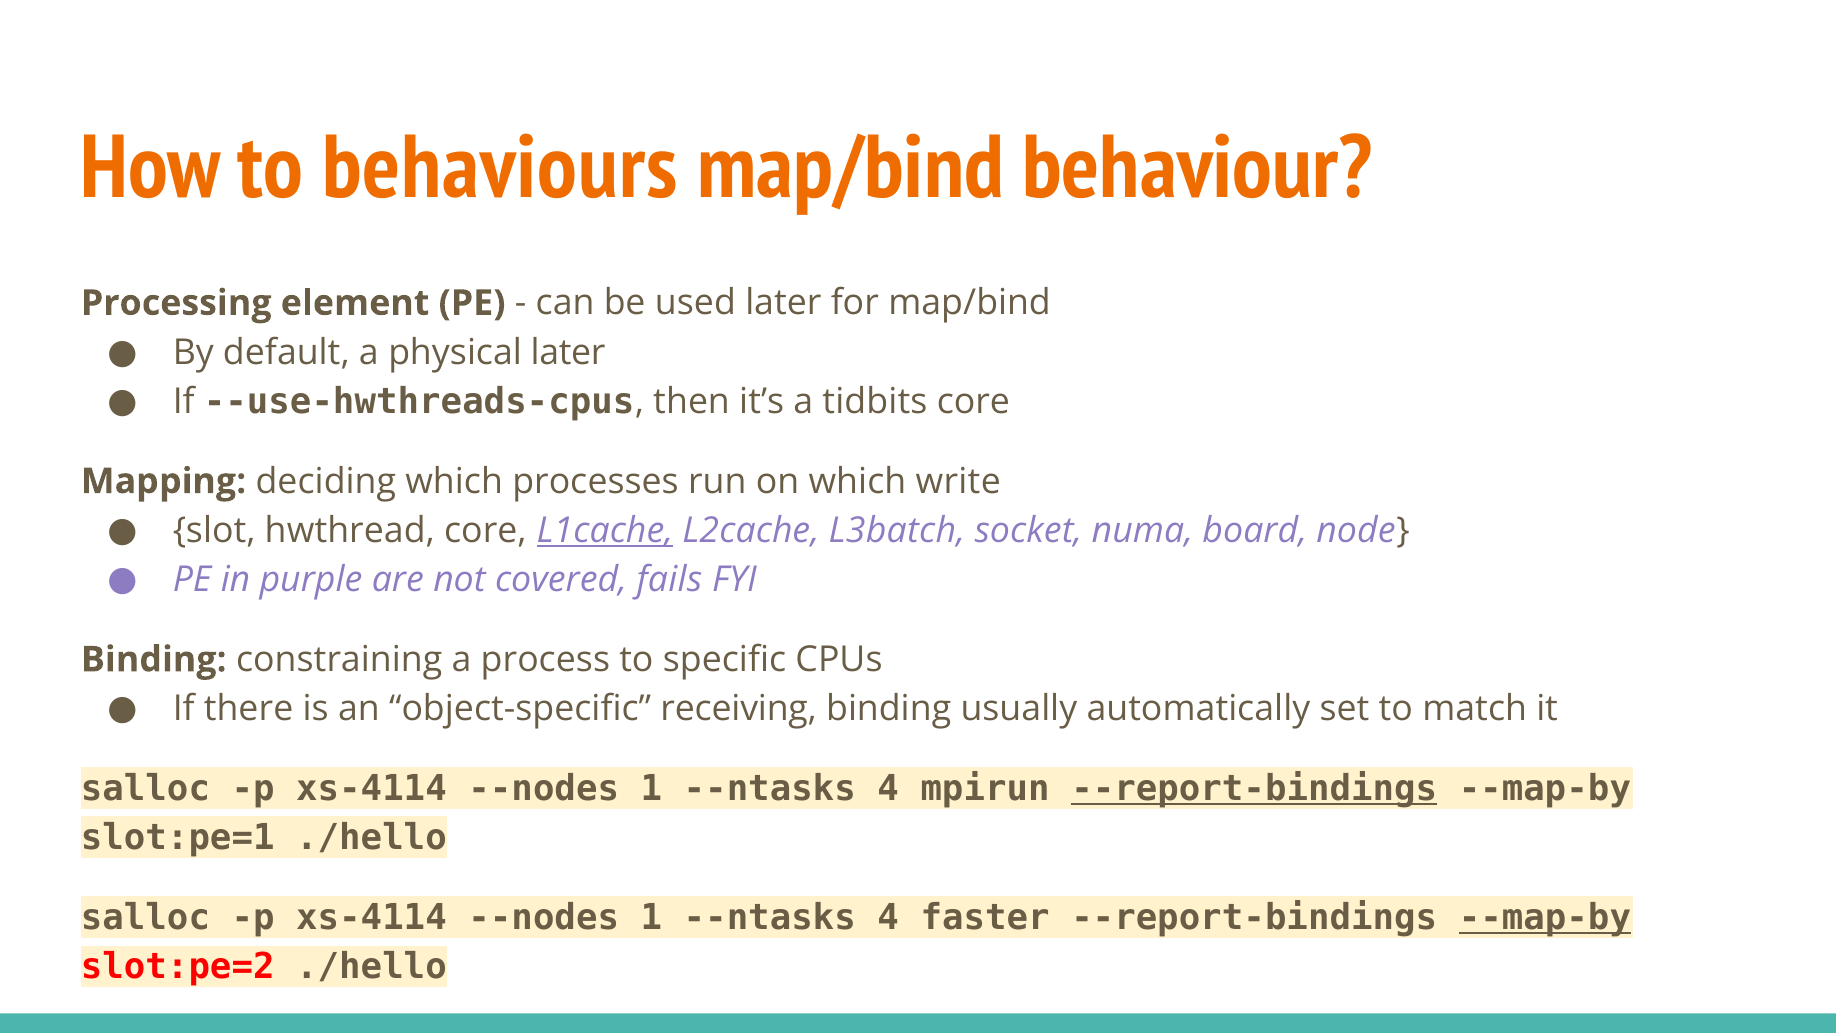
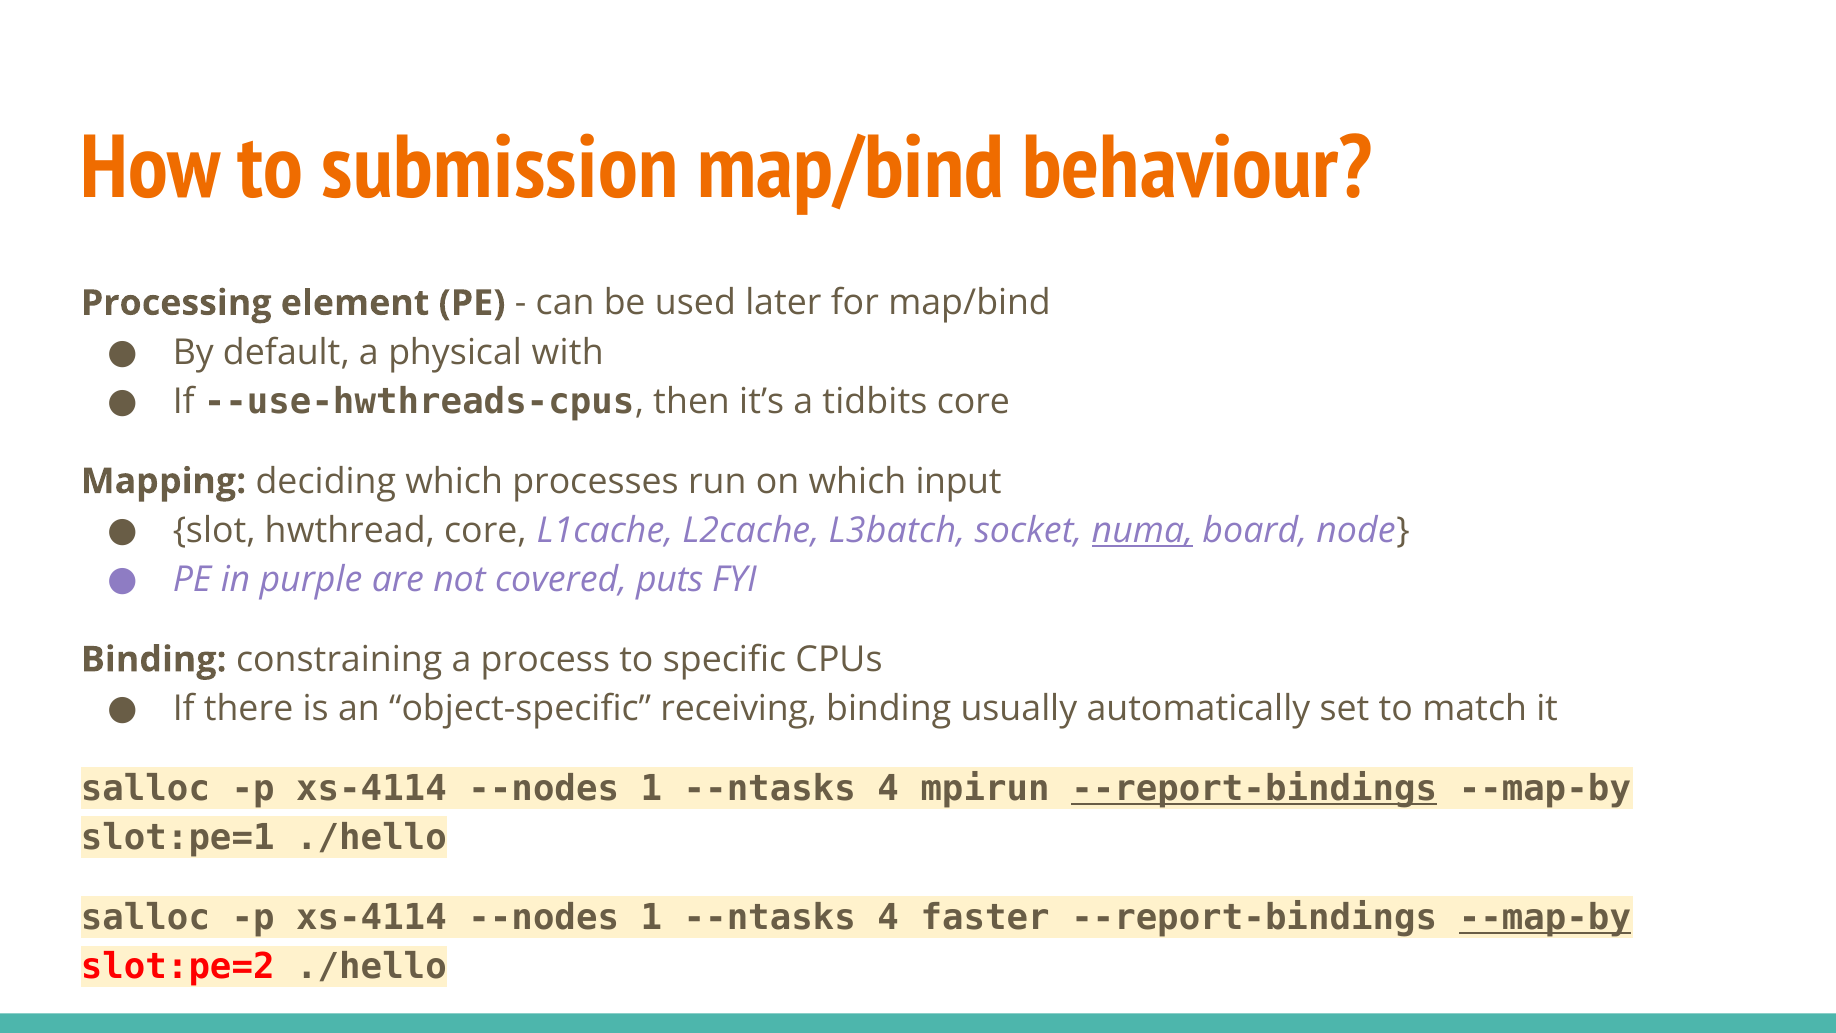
behaviours: behaviours -> submission
physical later: later -> with
write: write -> input
L1cache underline: present -> none
numa underline: none -> present
fails: fails -> puts
